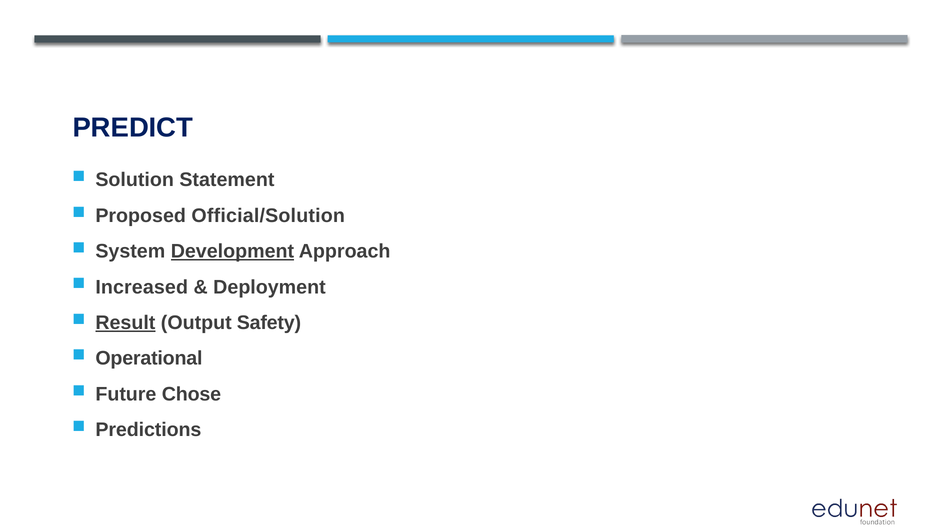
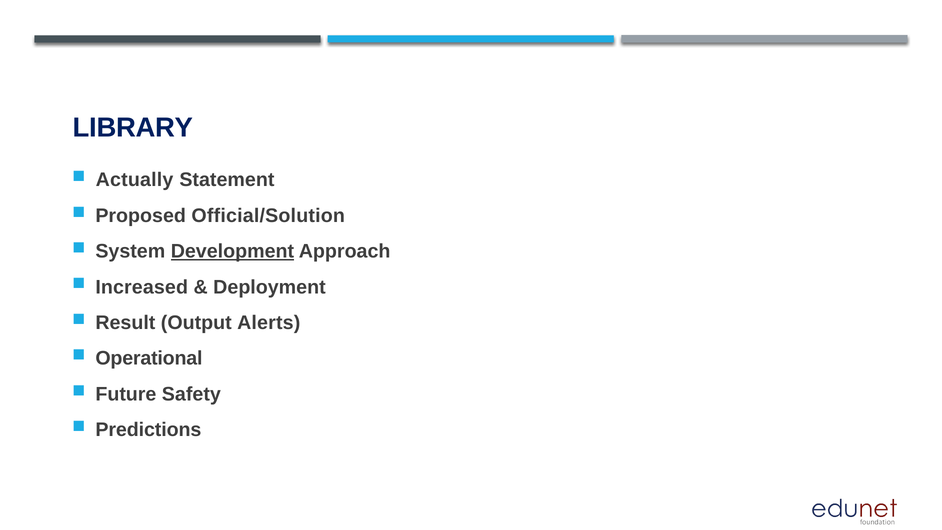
PREDICT: PREDICT -> LIBRARY
Solution: Solution -> Actually
Result underline: present -> none
Safety: Safety -> Alerts
Chose: Chose -> Safety
